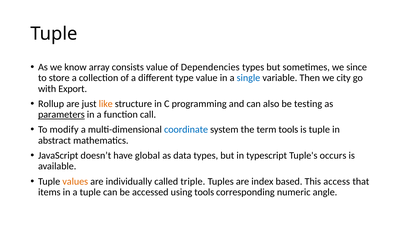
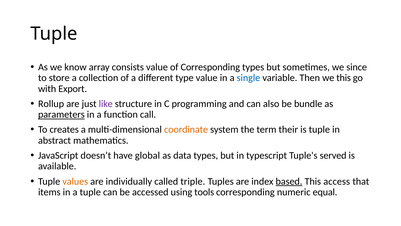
of Dependencies: Dependencies -> Corresponding
we city: city -> this
like colour: orange -> purple
testing: testing -> bundle
modify: modify -> creates
coordinate colour: blue -> orange
term tools: tools -> their
occurs: occurs -> served
based underline: none -> present
angle: angle -> equal
